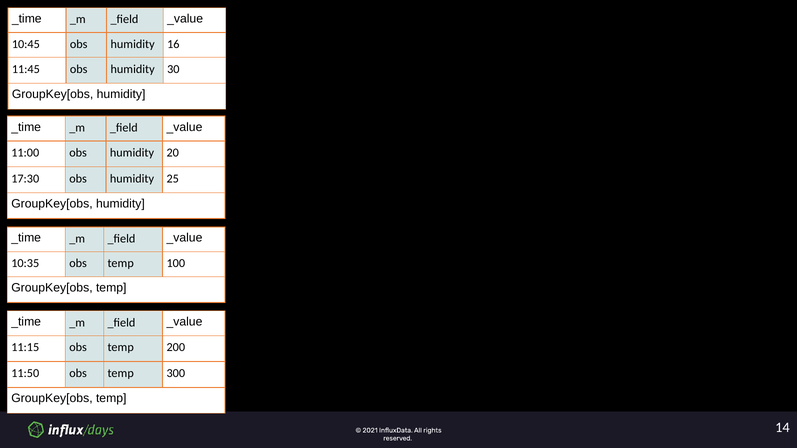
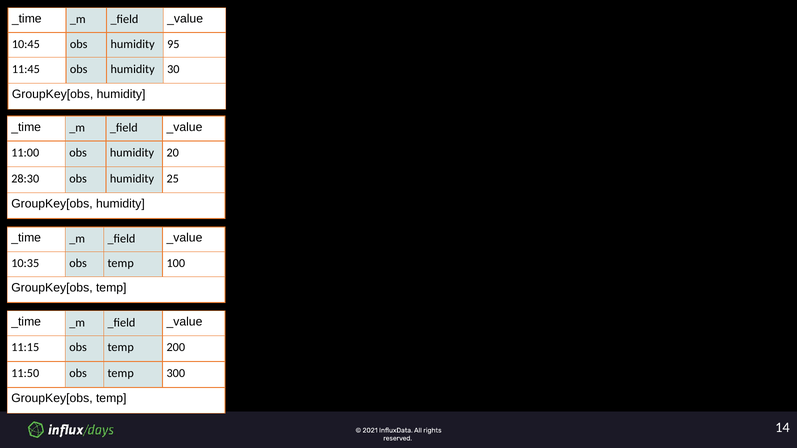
16: 16 -> 95
17:30: 17:30 -> 28:30
